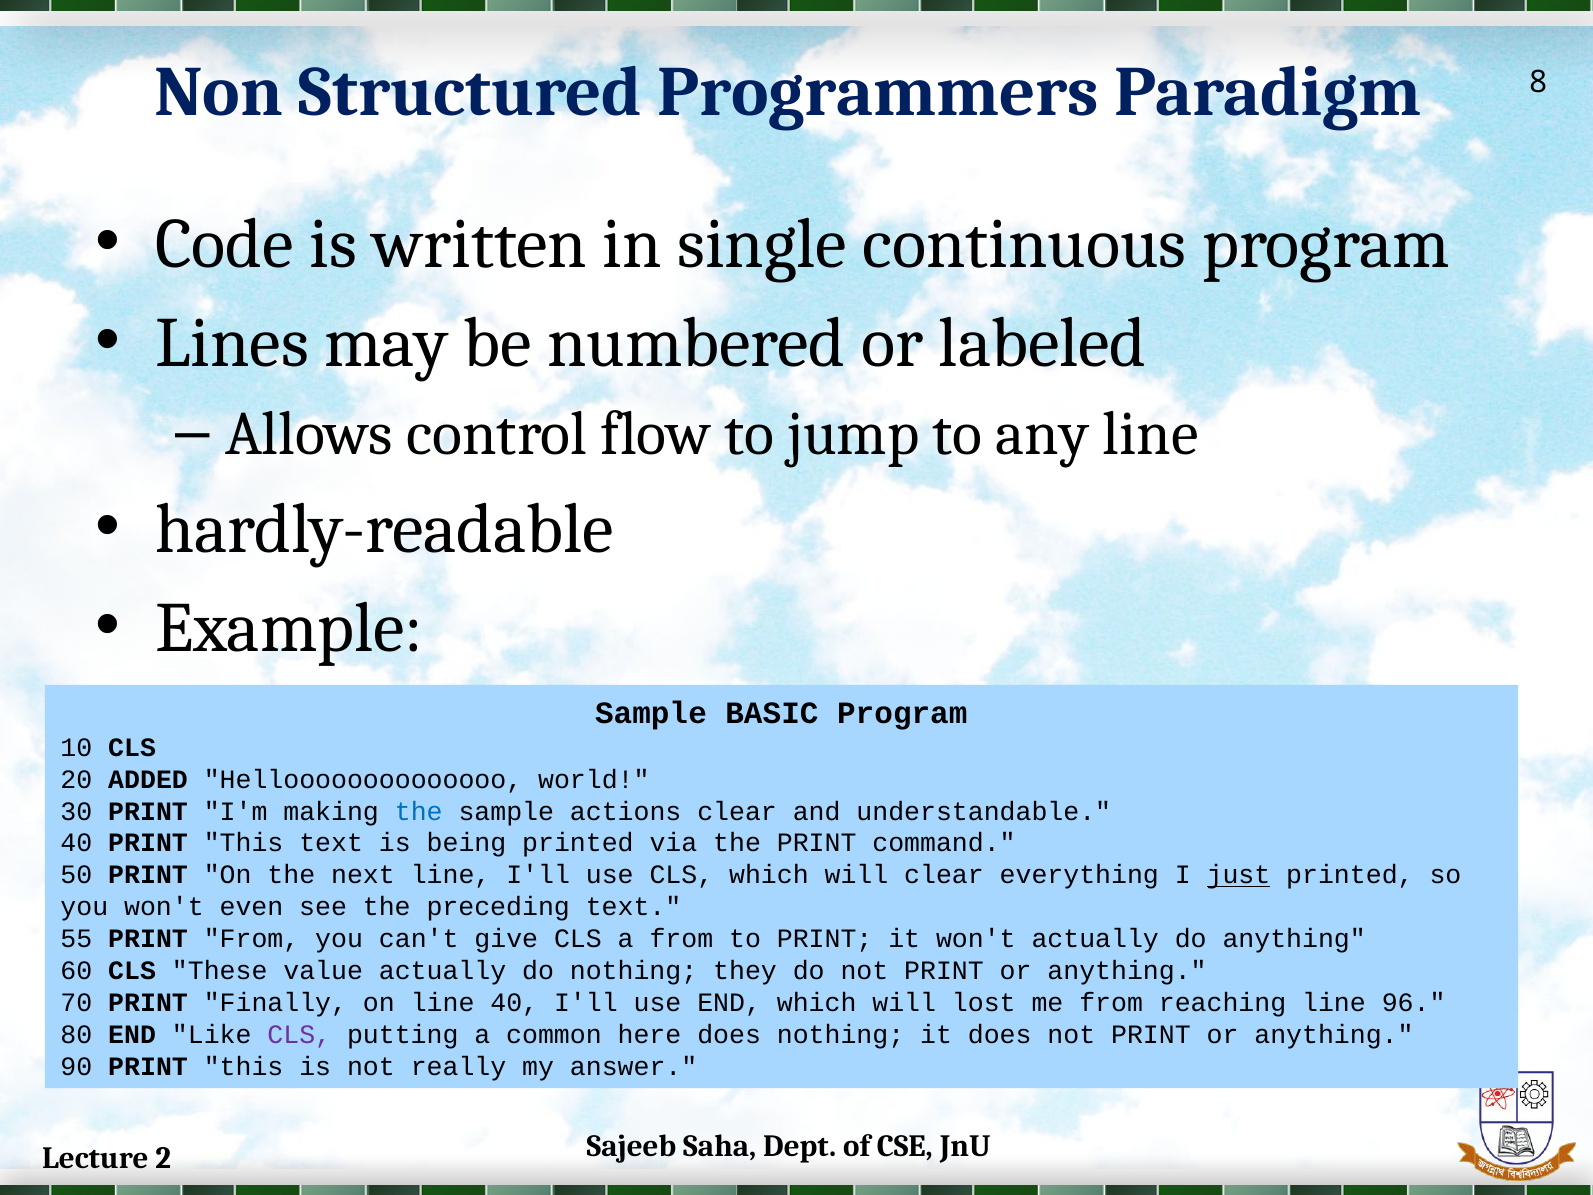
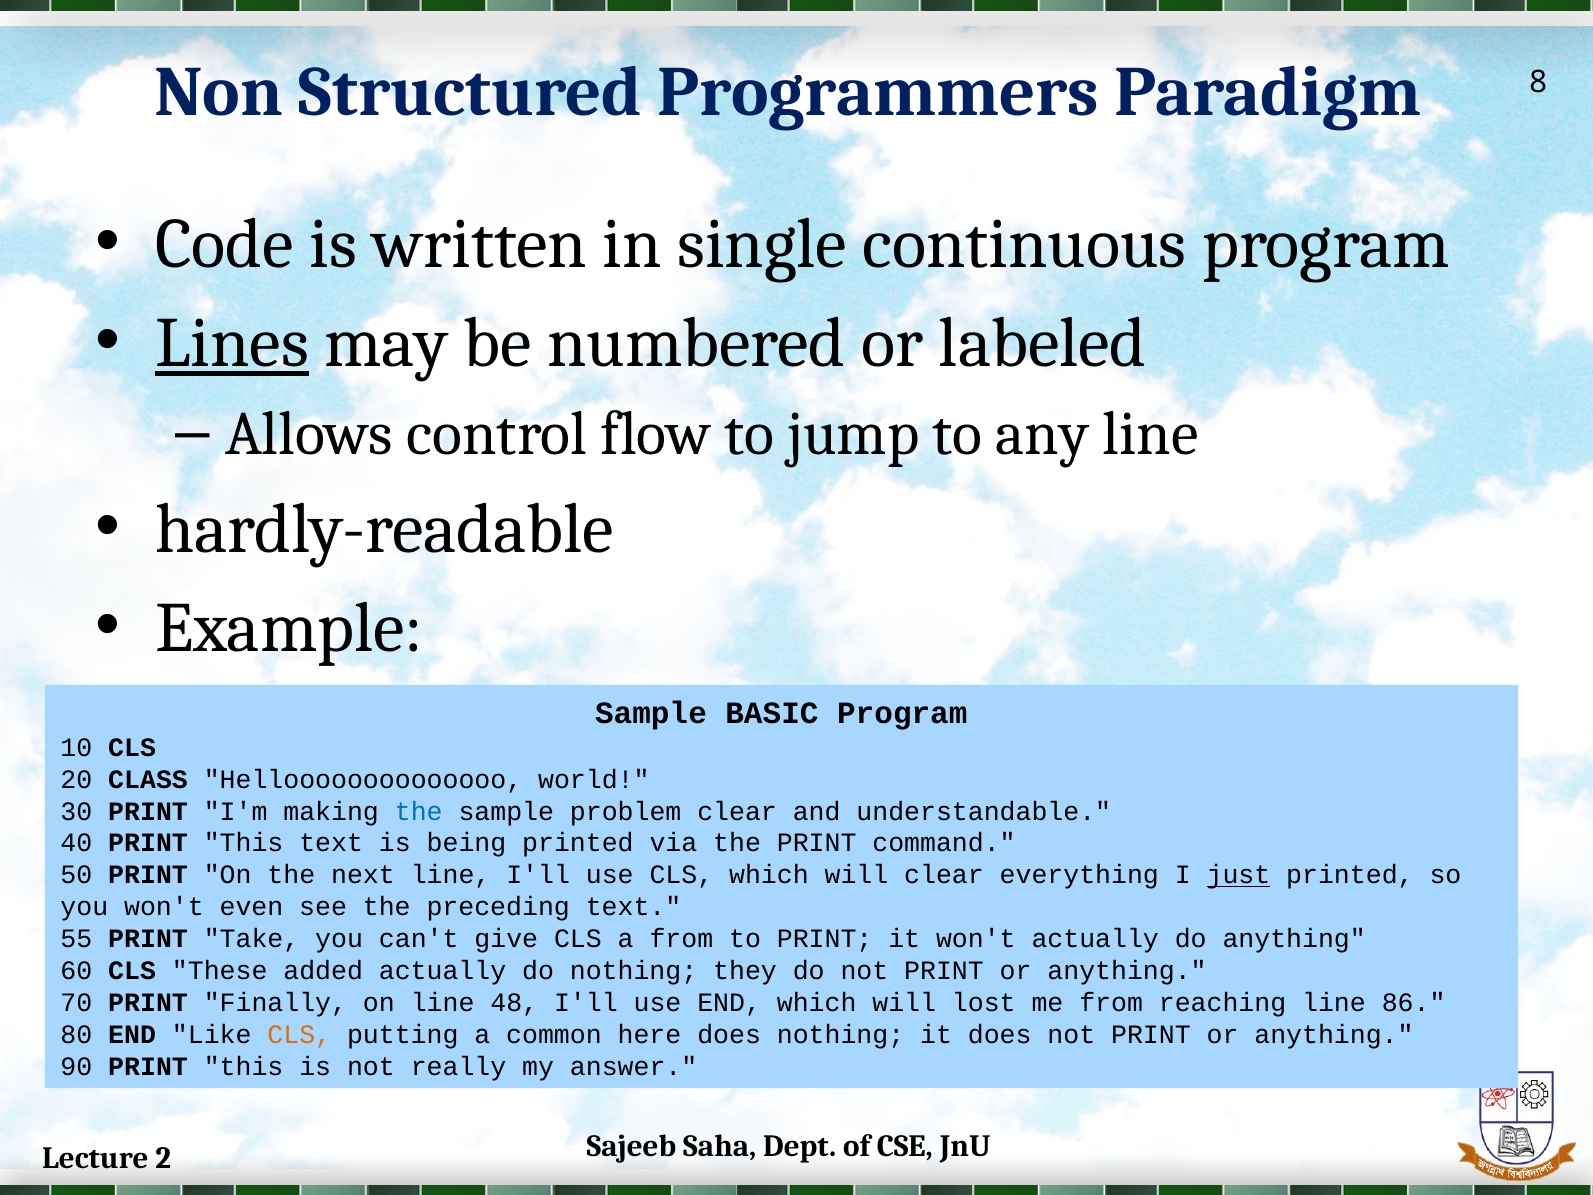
Lines underline: none -> present
ADDED: ADDED -> CLASS
actions: actions -> problem
PRINT From: From -> Take
value: value -> added
line 40: 40 -> 48
96: 96 -> 86
CLS at (299, 1034) colour: purple -> orange
